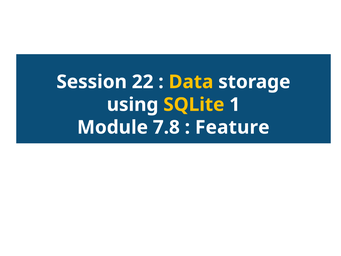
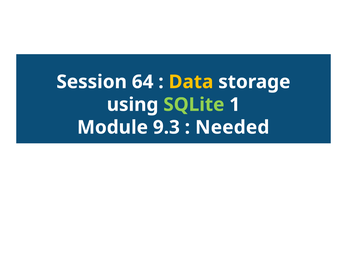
22: 22 -> 64
SQLite colour: yellow -> light green
7.8: 7.8 -> 9.3
Feature: Feature -> Needed
